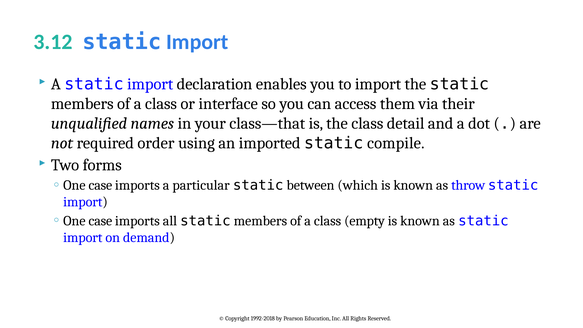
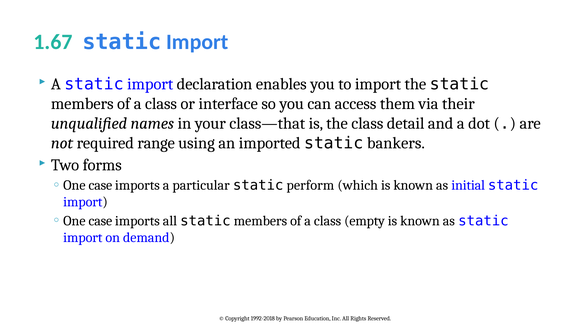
3.12: 3.12 -> 1.67
order: order -> range
compile: compile -> bankers
between: between -> perform
throw: throw -> initial
